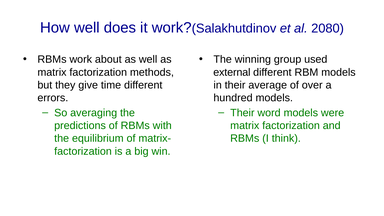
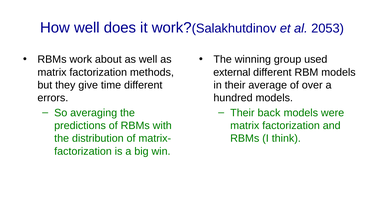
2080: 2080 -> 2053
word: word -> back
equilibrium: equilibrium -> distribution
